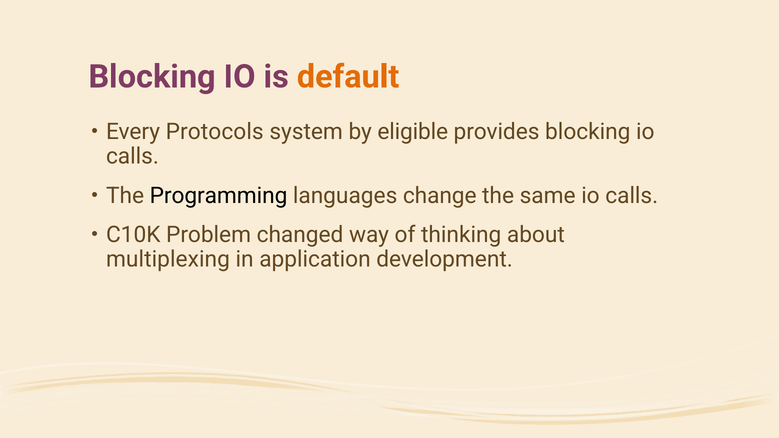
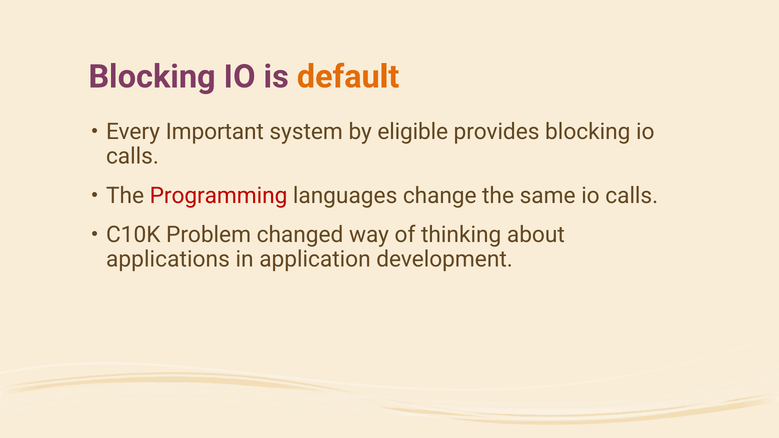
Protocols: Protocols -> Important
Programming colour: black -> red
multiplexing: multiplexing -> applications
